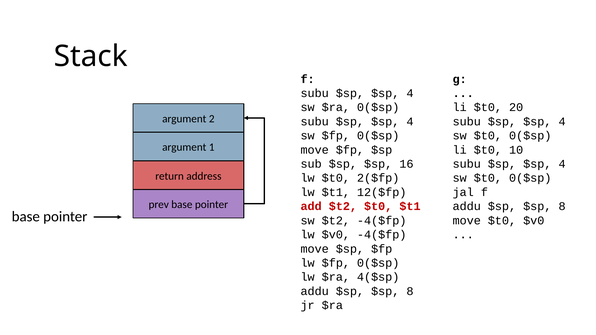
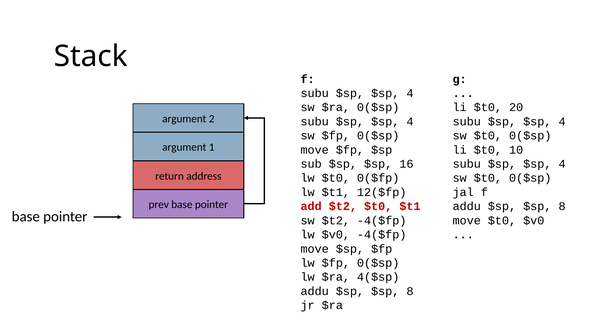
2($fp: 2($fp -> 0($fp
